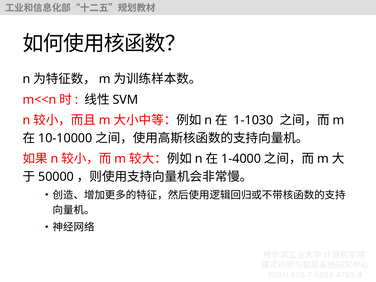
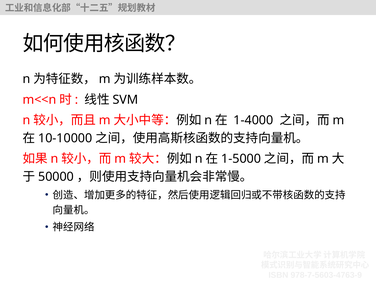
1-1030: 1-1030 -> 1-4000
1-4000: 1-4000 -> 1-5000
